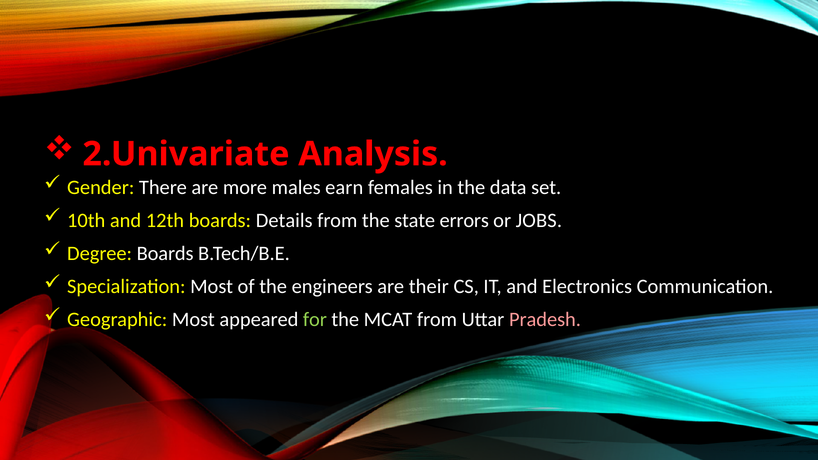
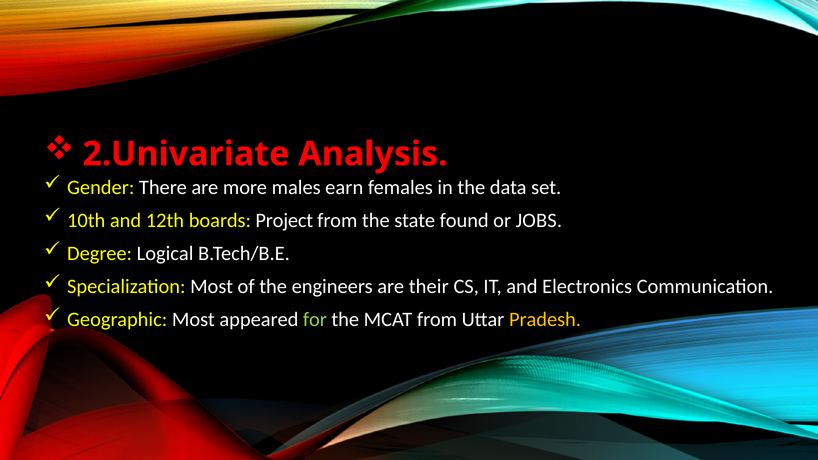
Details: Details -> Project
errors: errors -> found
Degree Boards: Boards -> Logical
Pradesh colour: pink -> yellow
